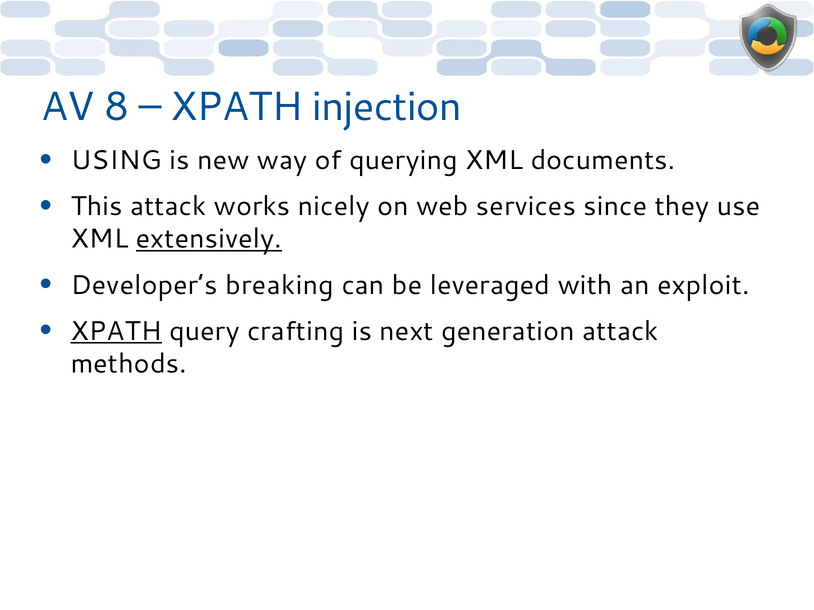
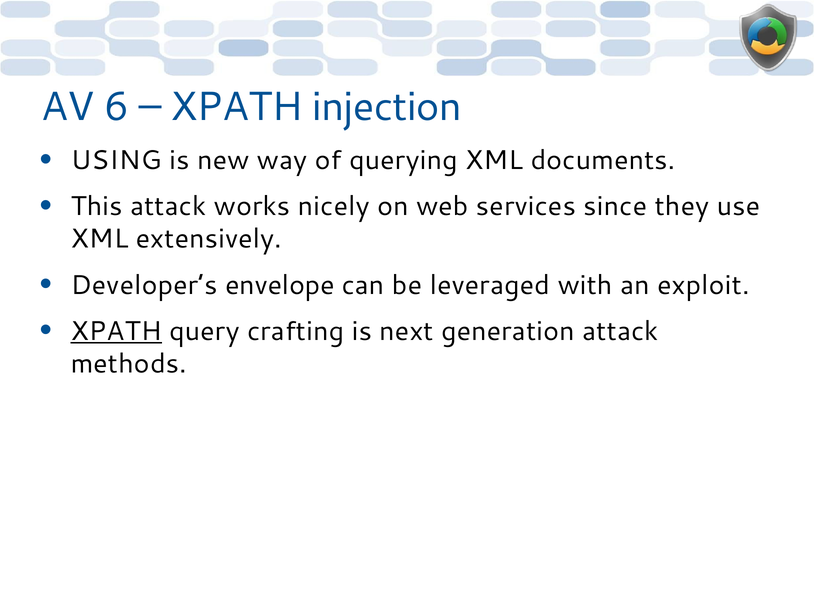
8: 8 -> 6
extensively underline: present -> none
breaking: breaking -> envelope
